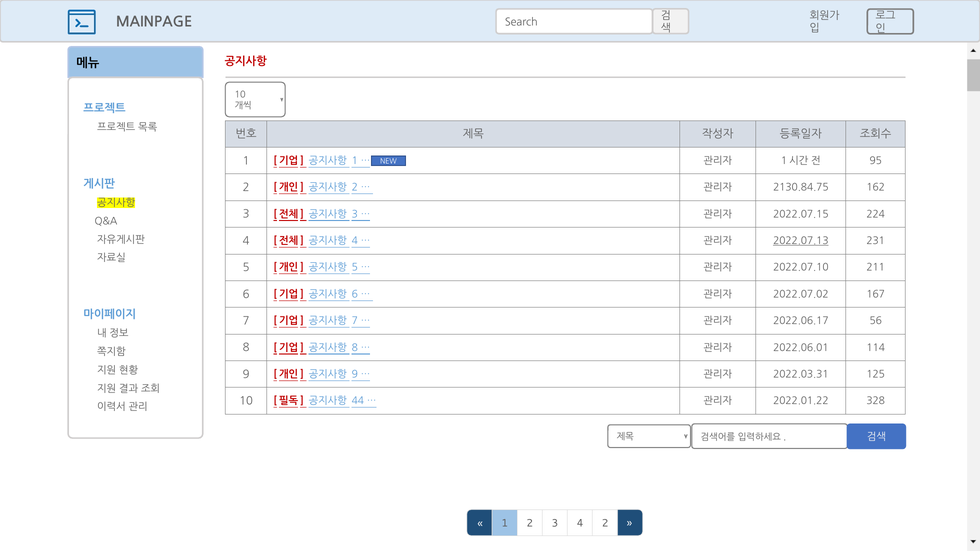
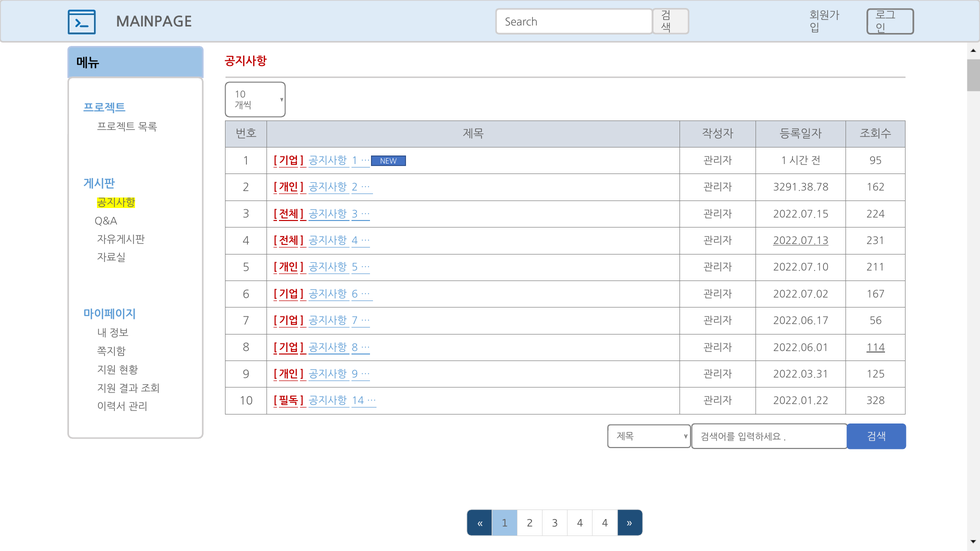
2130.84.75: 2130.84.75 -> 3291.38.78
114 underline: none -> present
44: 44 -> 14
4 2: 2 -> 4
